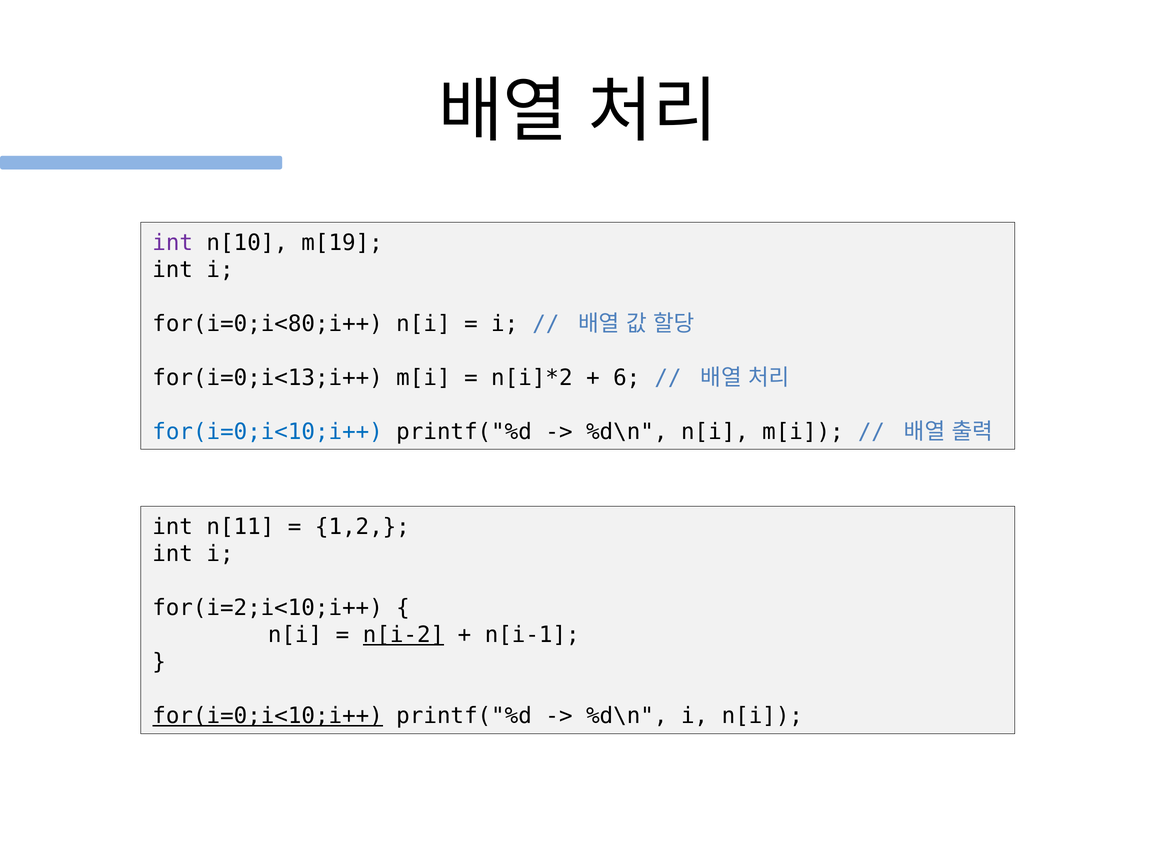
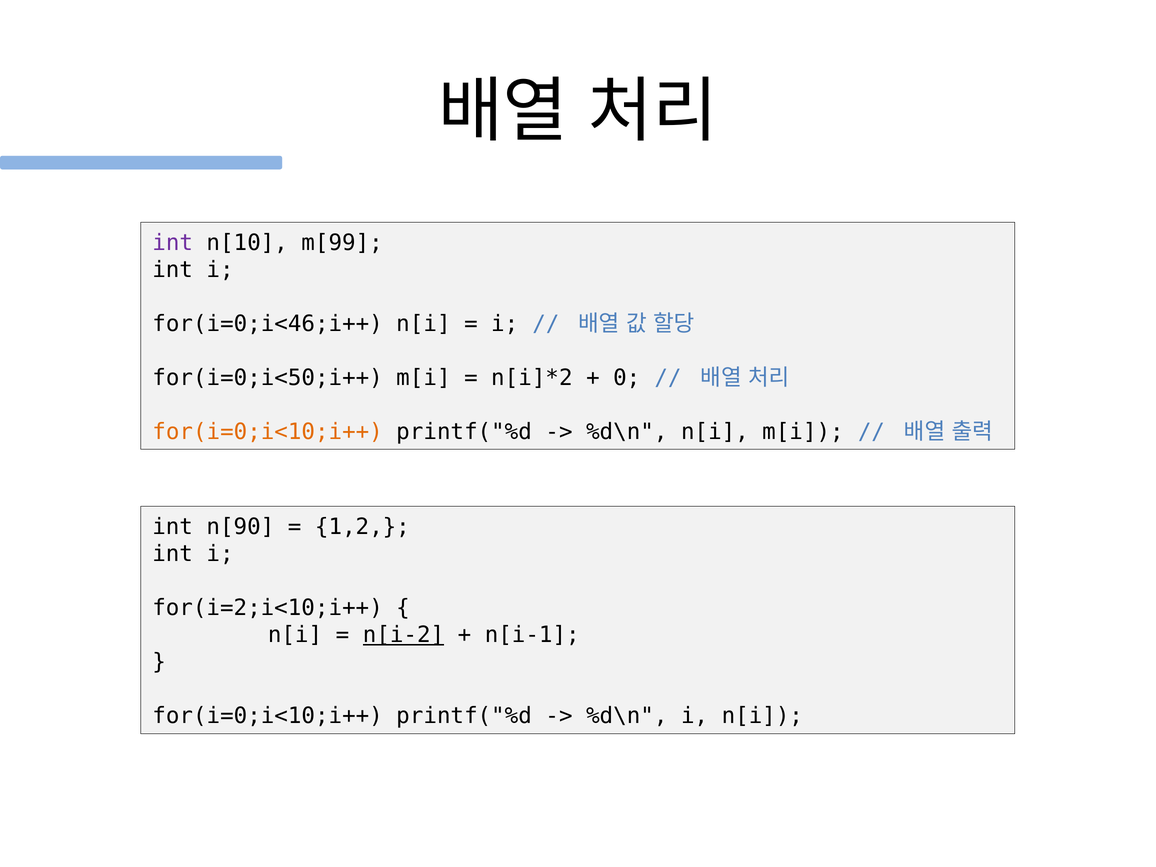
m[19: m[19 -> m[99
for(i=0;i<80;i++: for(i=0;i<80;i++ -> for(i=0;i<46;i++
for(i=0;i<13;i++: for(i=0;i<13;i++ -> for(i=0;i<50;i++
6: 6 -> 0
for(i=0;i<10;i++ at (268, 432) colour: blue -> orange
n[11: n[11 -> n[90
for(i=0;i<10;i++ at (268, 716) underline: present -> none
